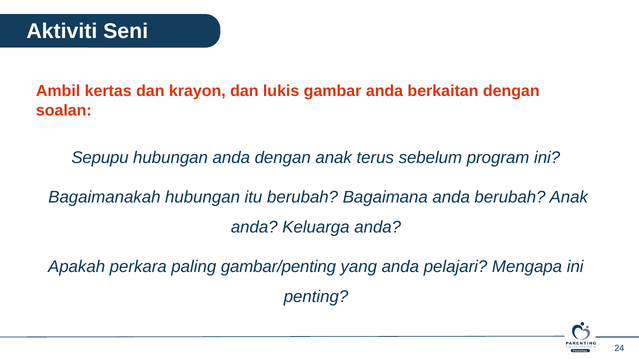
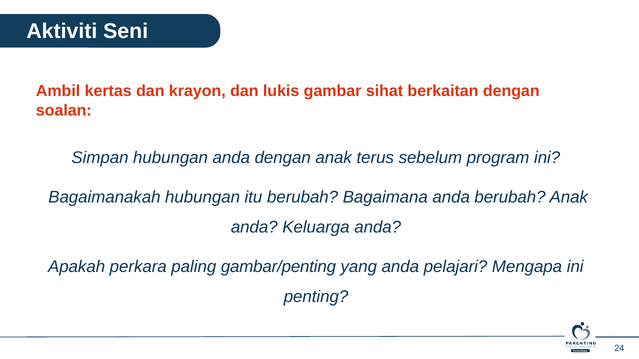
gambar anda: anda -> sihat
Sepupu: Sepupu -> Simpan
